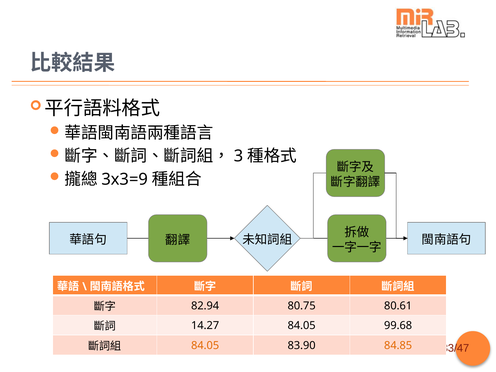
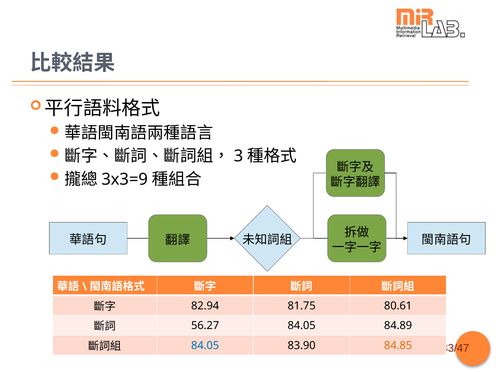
80.75: 80.75 -> 81.75
14.27: 14.27 -> 56.27
99.68: 99.68 -> 84.89
84.05 at (205, 346) colour: orange -> blue
